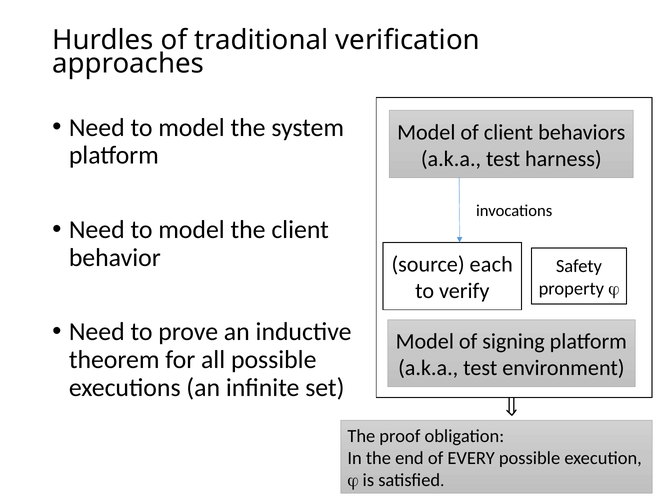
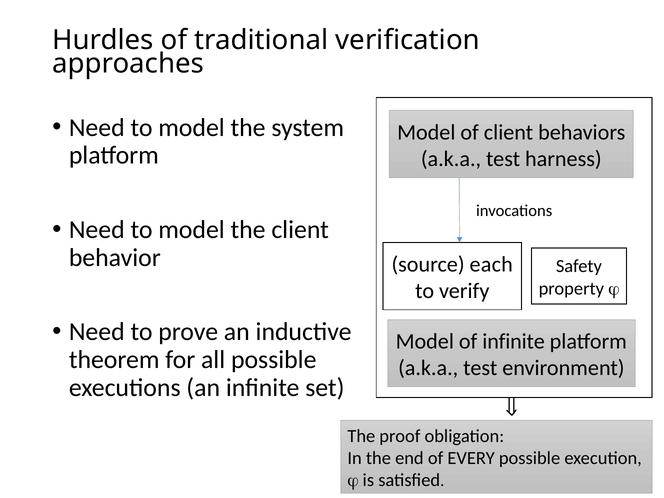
of signing: signing -> infinite
